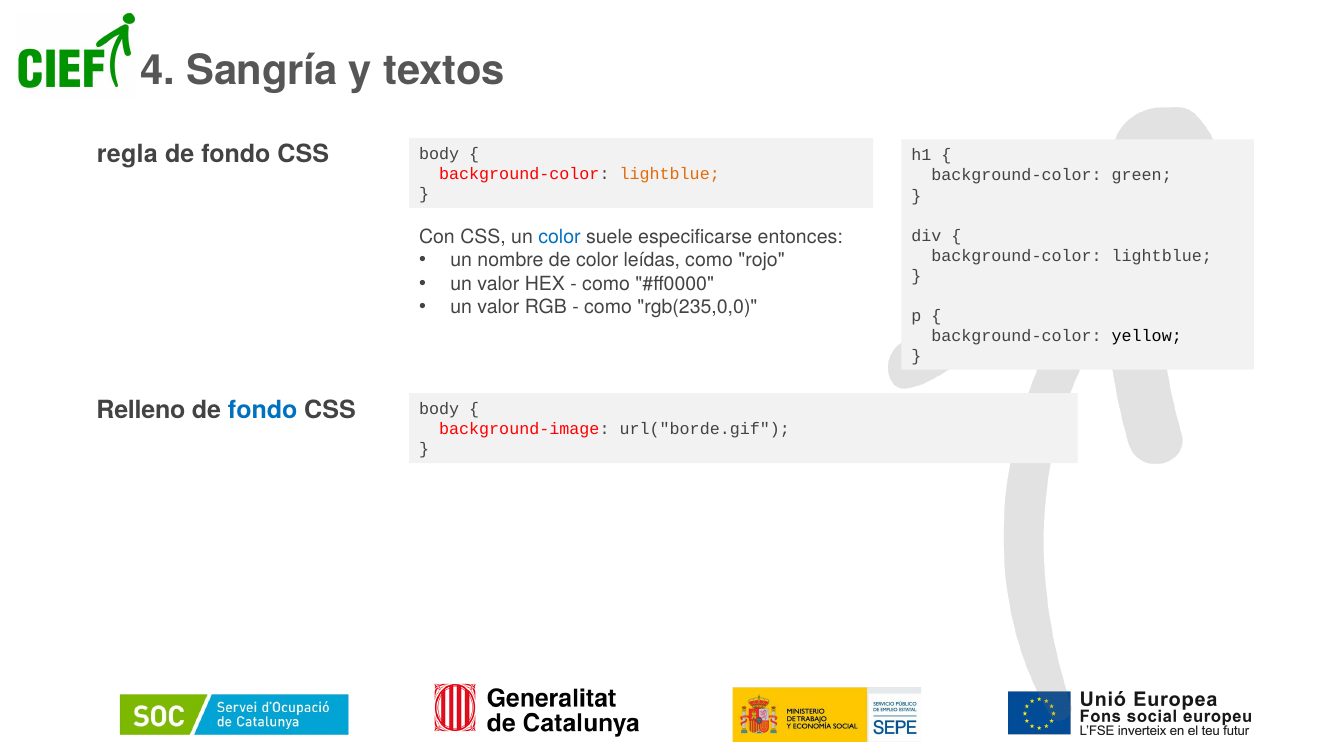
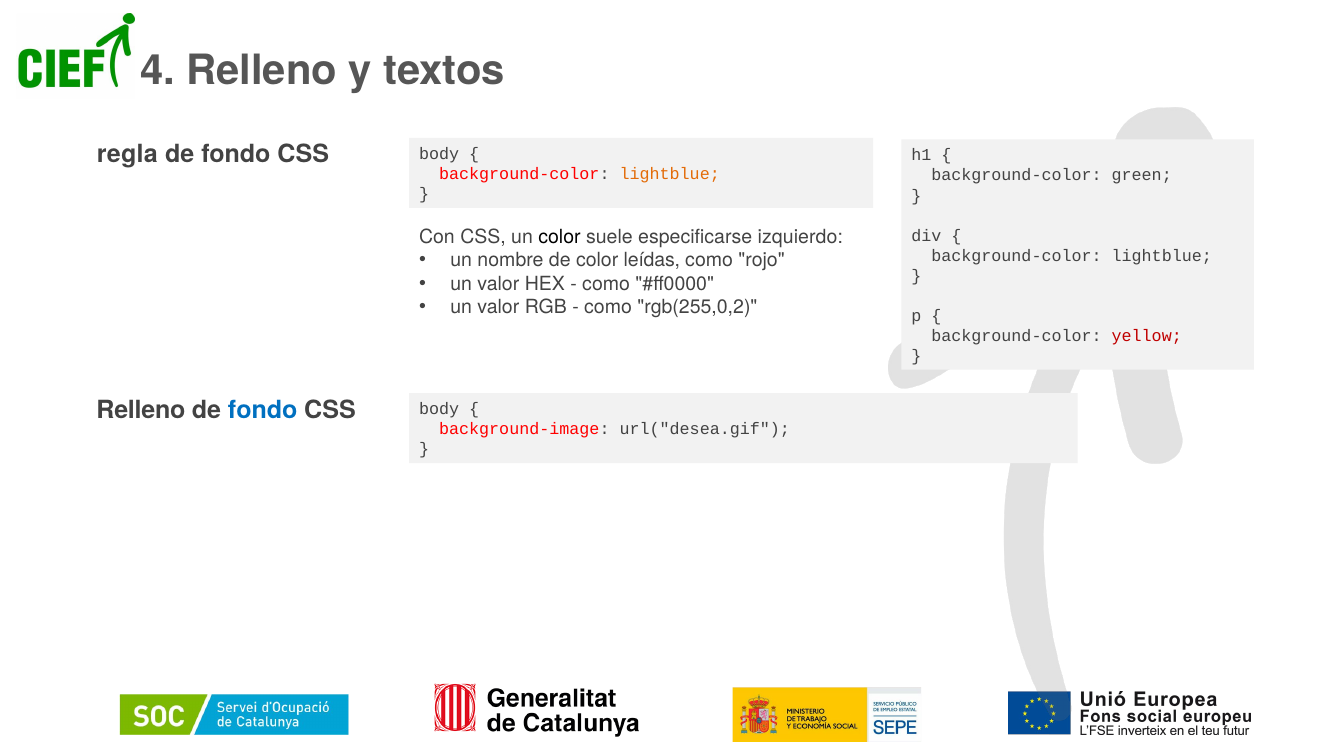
4 Sangría: Sangría -> Relleno
color at (560, 237) colour: blue -> black
entonces: entonces -> izquierdo
rgb(235,0,0: rgb(235,0,0 -> rgb(255,0,2
yellow colour: black -> red
url("borde.gif: url("borde.gif -> url("desea.gif
